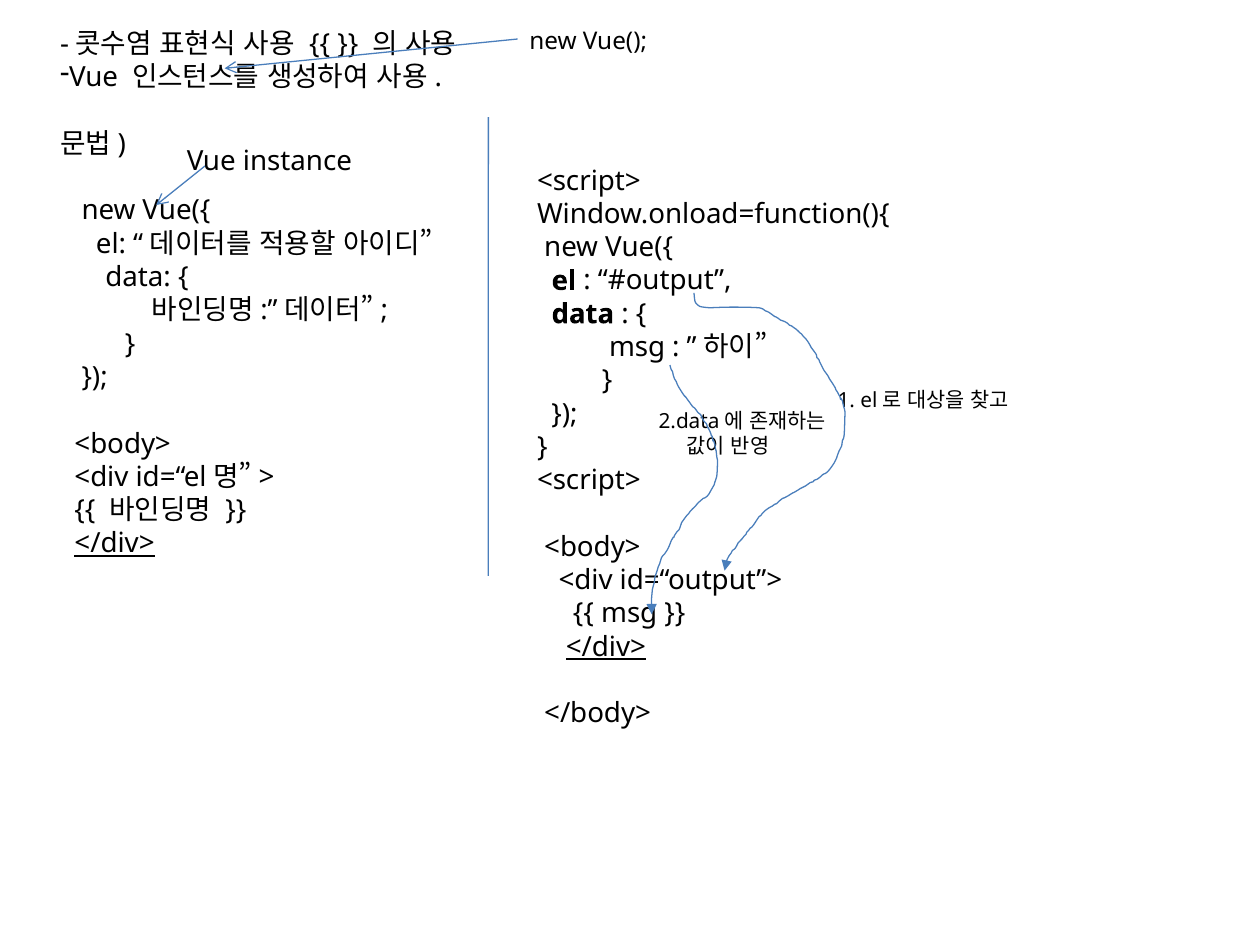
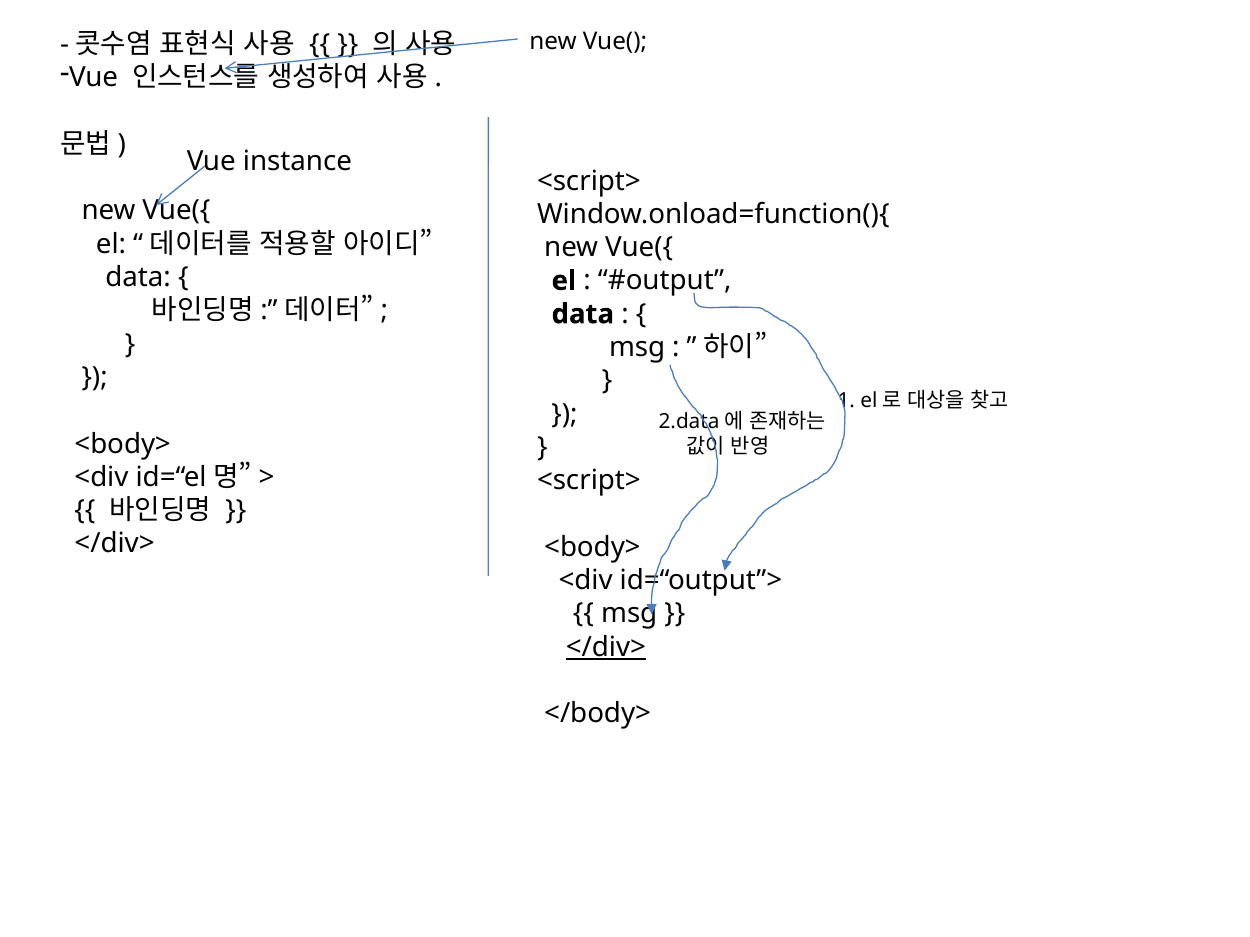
</div> at (115, 544) underline: present -> none
